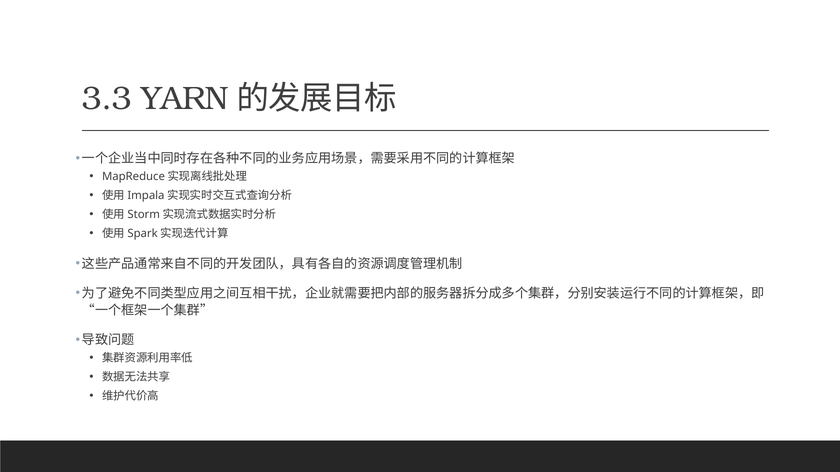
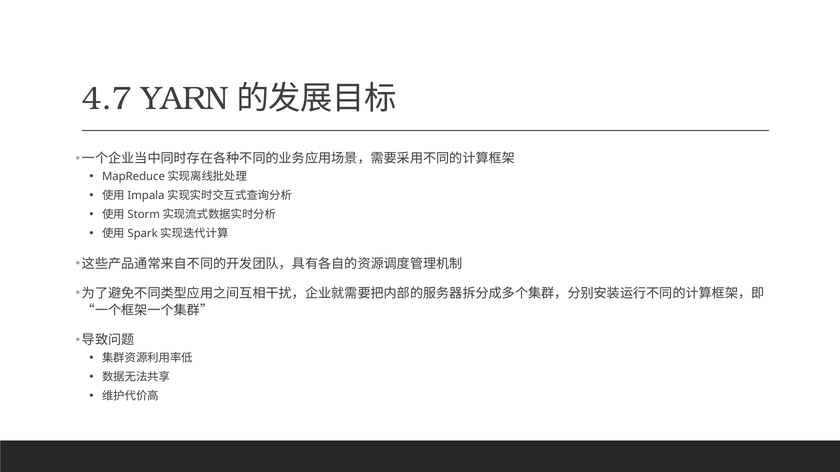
3.3: 3.3 -> 4.7
